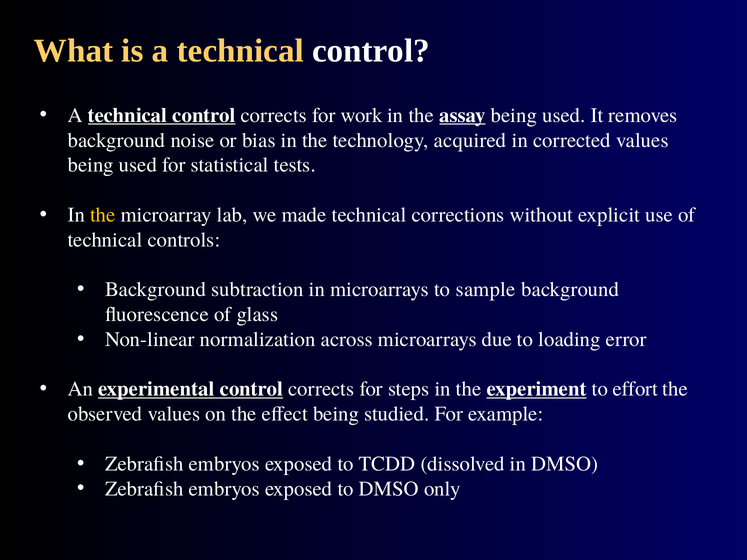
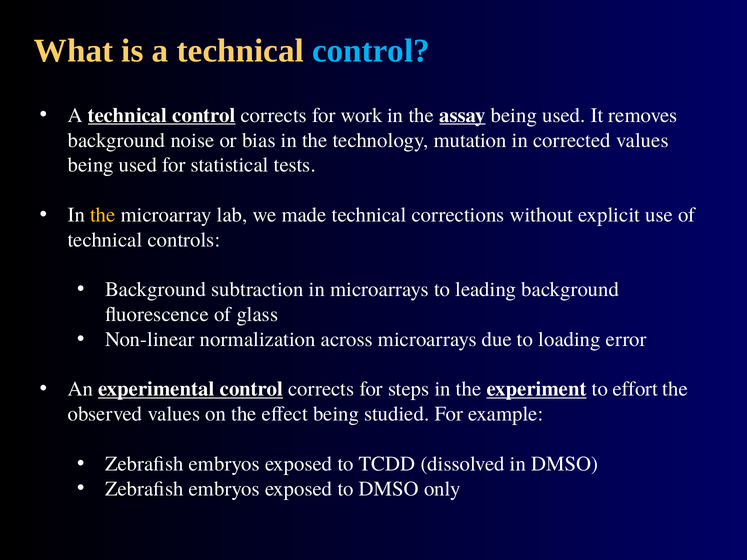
control at (371, 51) colour: white -> light blue
acquired: acquired -> mutation
sample: sample -> leading
